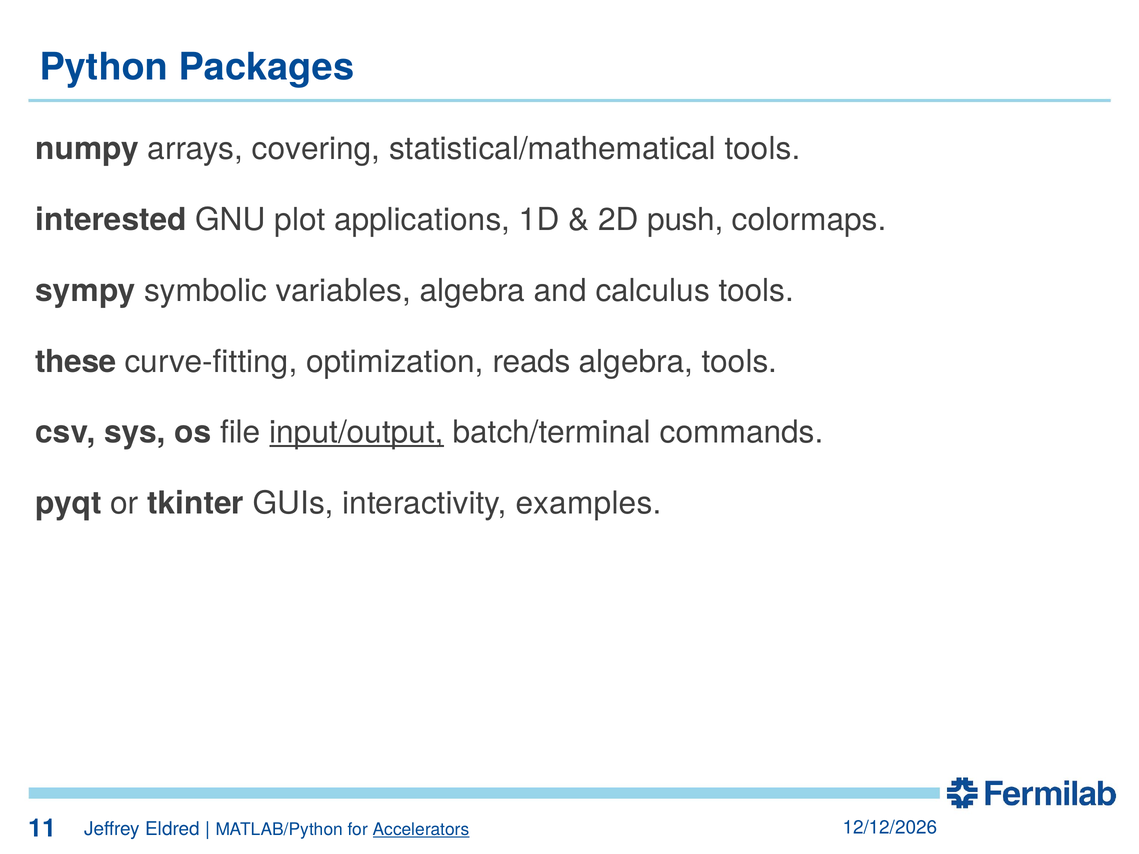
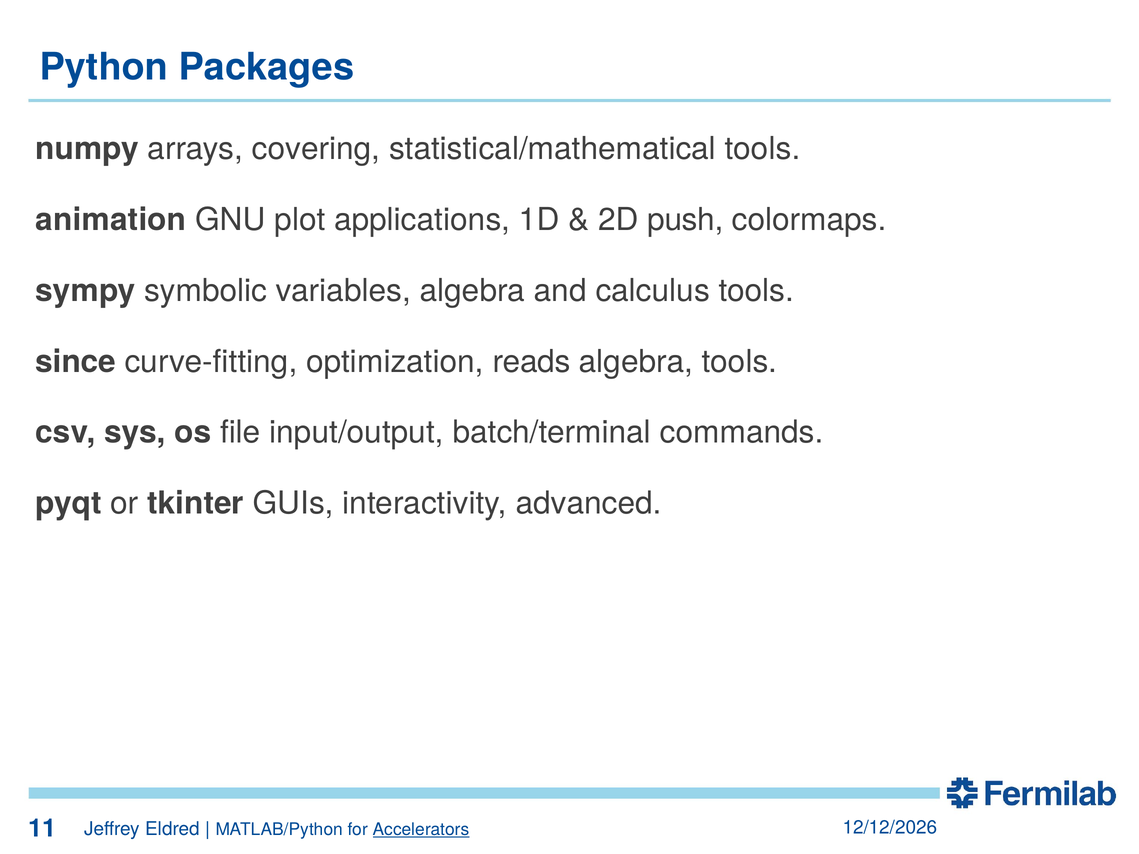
interested: interested -> animation
these: these -> since
input/output underline: present -> none
examples: examples -> advanced
